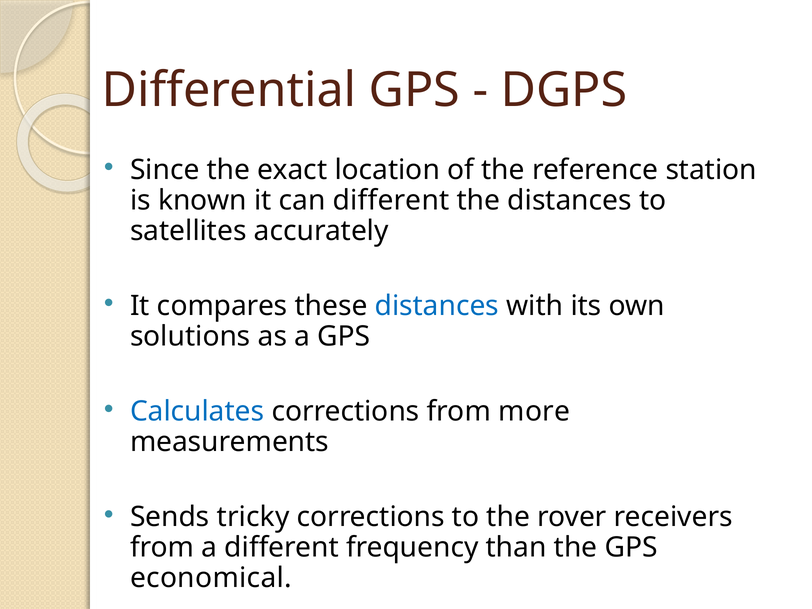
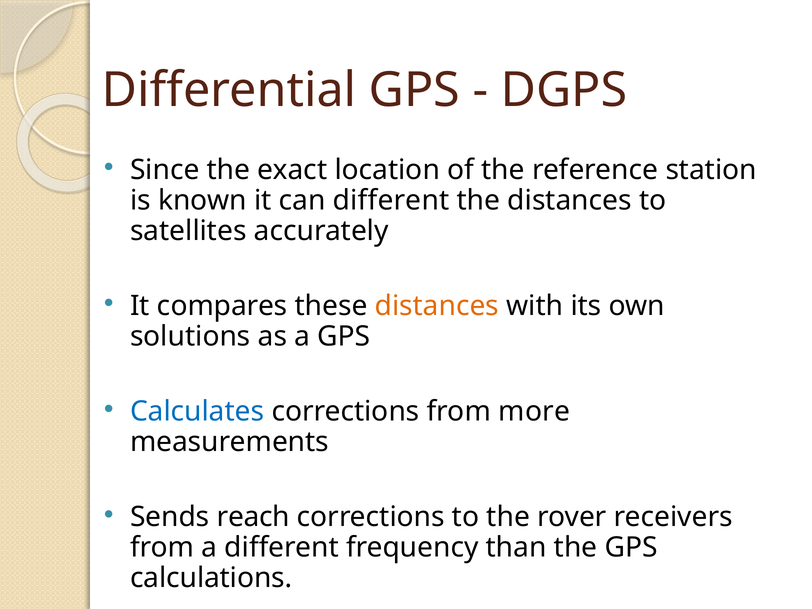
distances at (437, 306) colour: blue -> orange
tricky: tricky -> reach
economical: economical -> calculations
